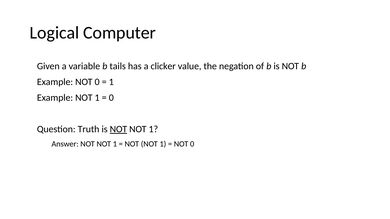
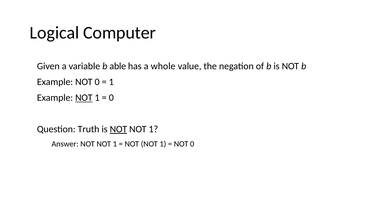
tails: tails -> able
clicker: clicker -> whole
NOT at (84, 98) underline: none -> present
